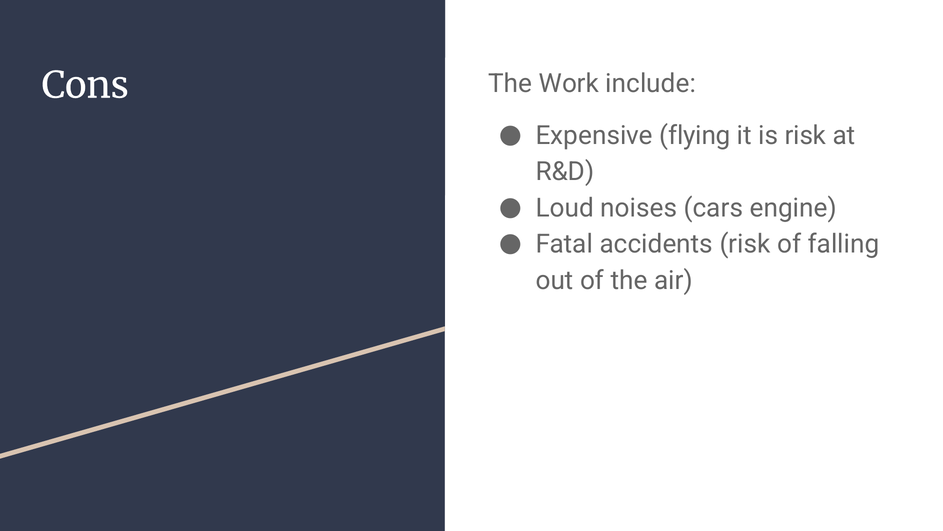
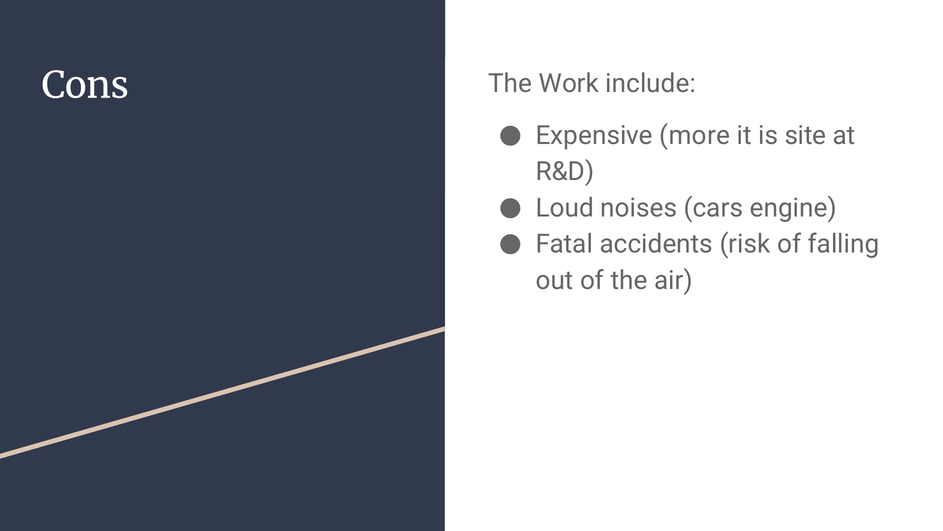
flying: flying -> more
is risk: risk -> site
